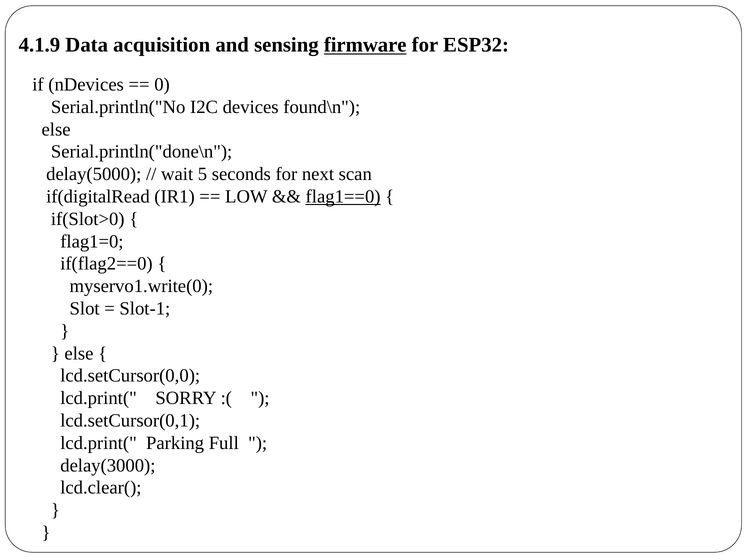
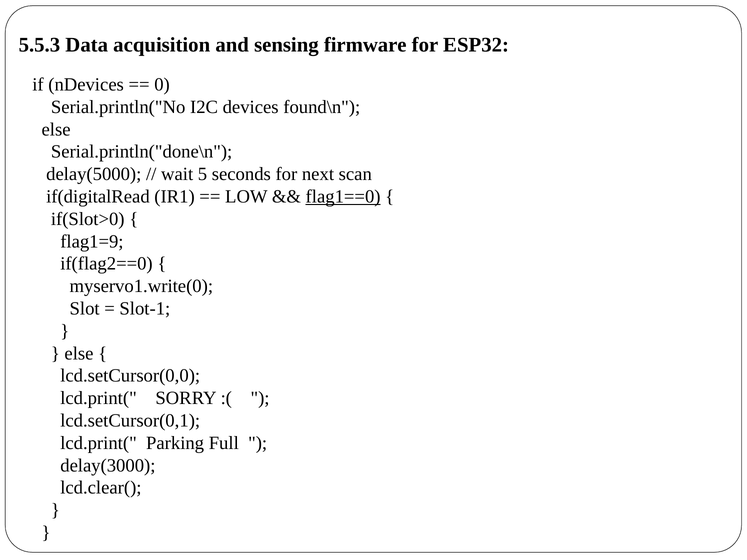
4.1.9: 4.1.9 -> 5.5.3
firmware underline: present -> none
flag1=0: flag1=0 -> flag1=9
